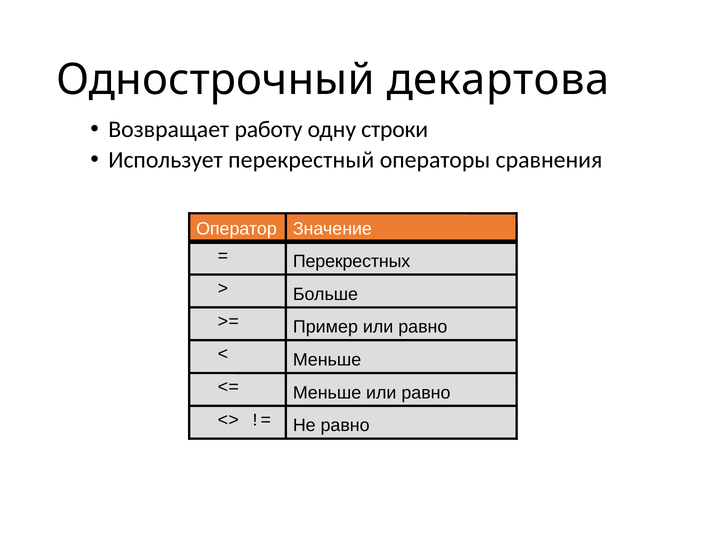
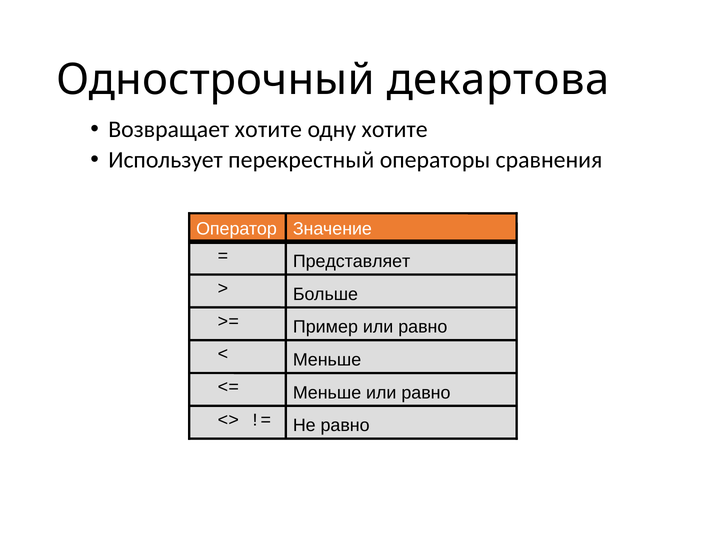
Возвращает работу: работу -> хотите
одну строки: строки -> хотите
Перекрестных: Перекрестных -> Представляет
